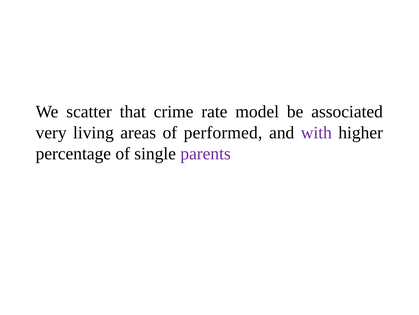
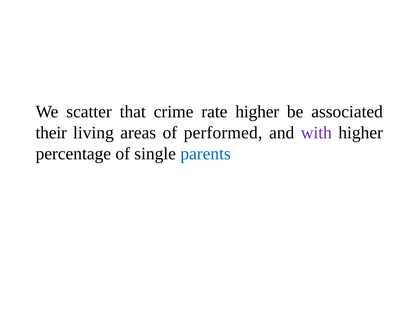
rate model: model -> higher
very: very -> their
parents colour: purple -> blue
